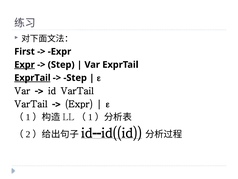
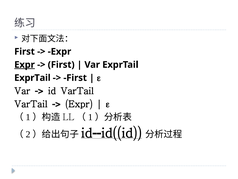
Step at (61, 65): Step -> First
ExprTail at (32, 78) underline: present -> none
Step at (75, 78): Step -> First
